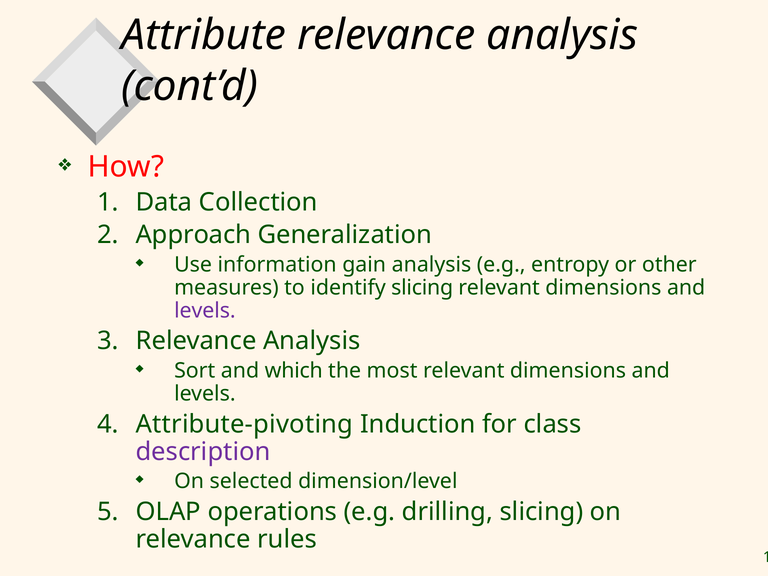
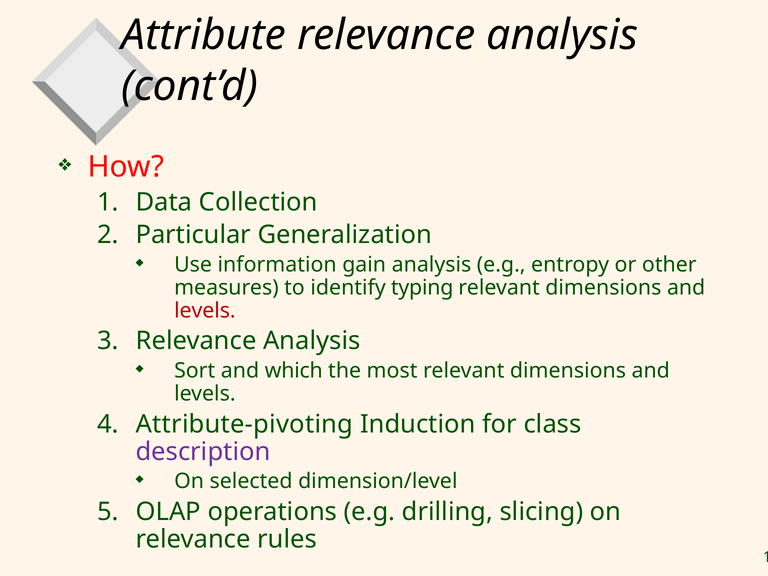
Approach: Approach -> Particular
identify slicing: slicing -> typing
levels at (205, 311) colour: purple -> red
